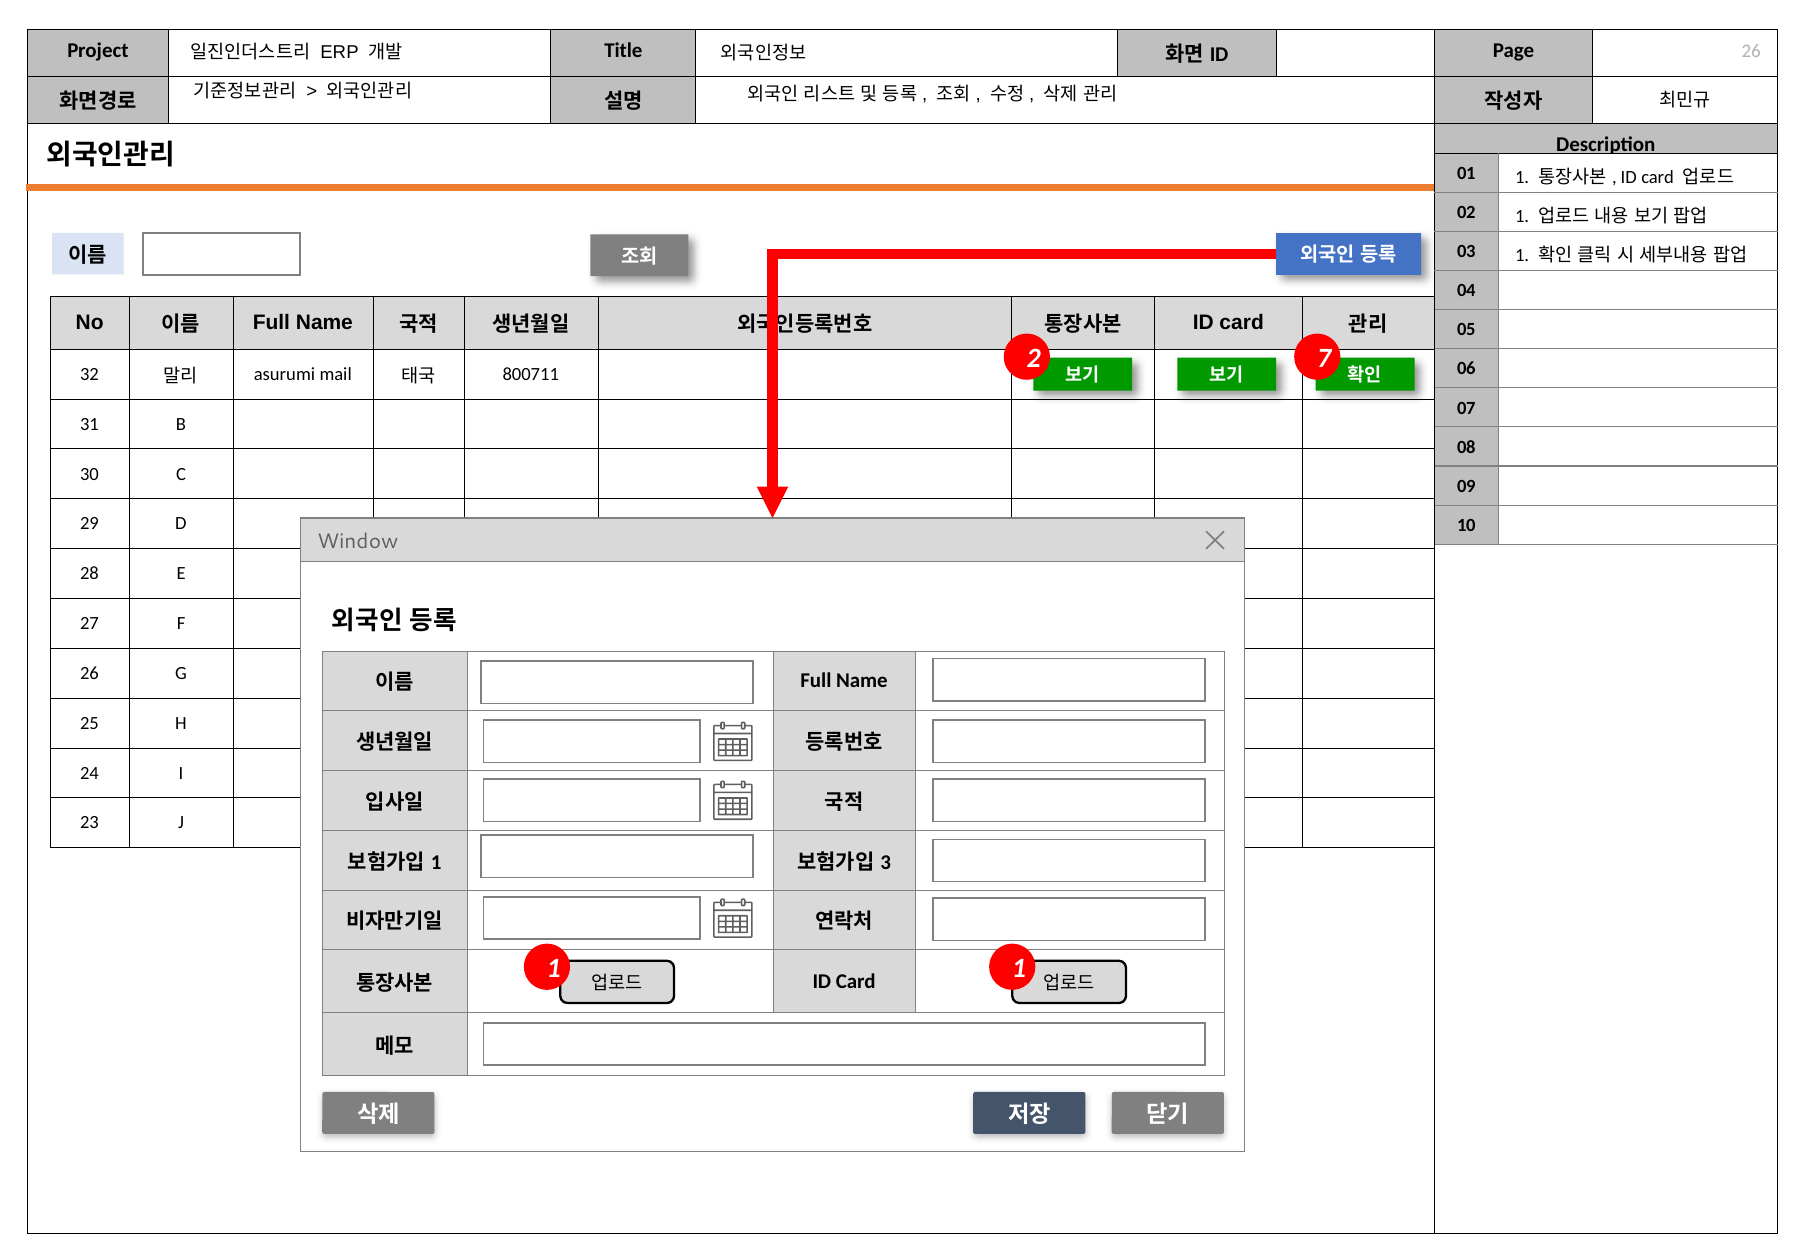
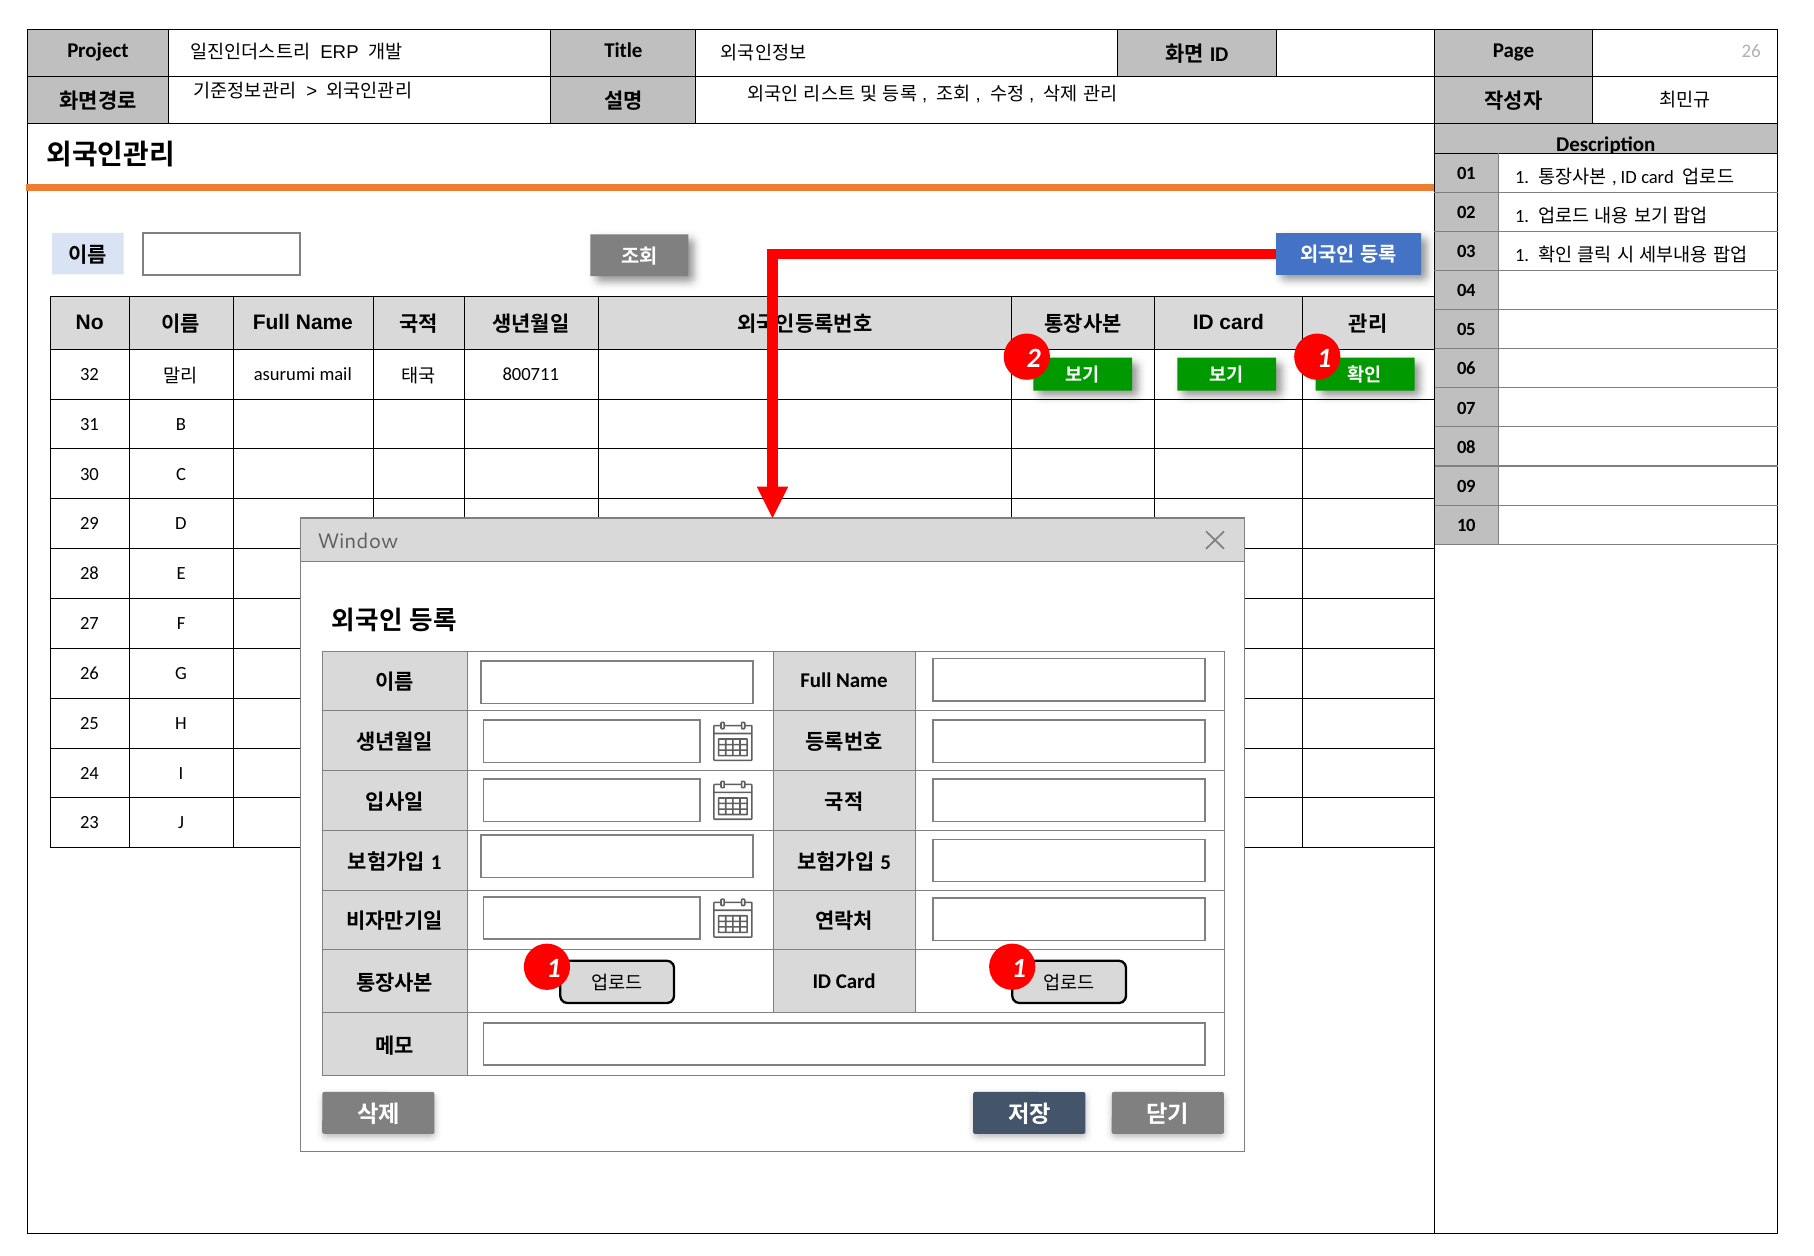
2 7: 7 -> 1
3: 3 -> 5
